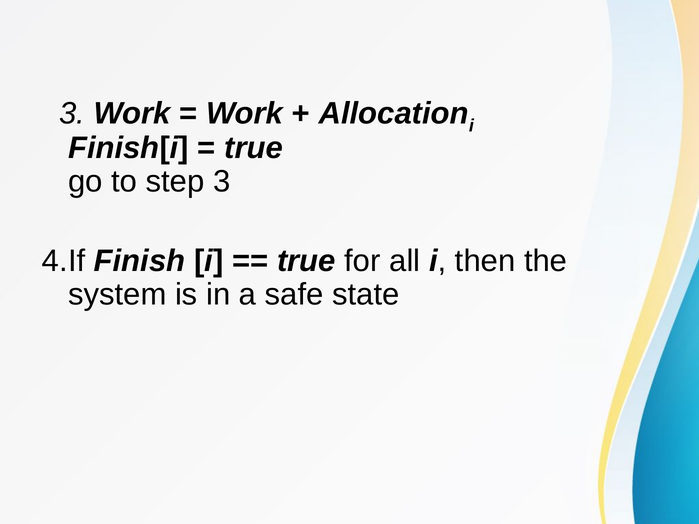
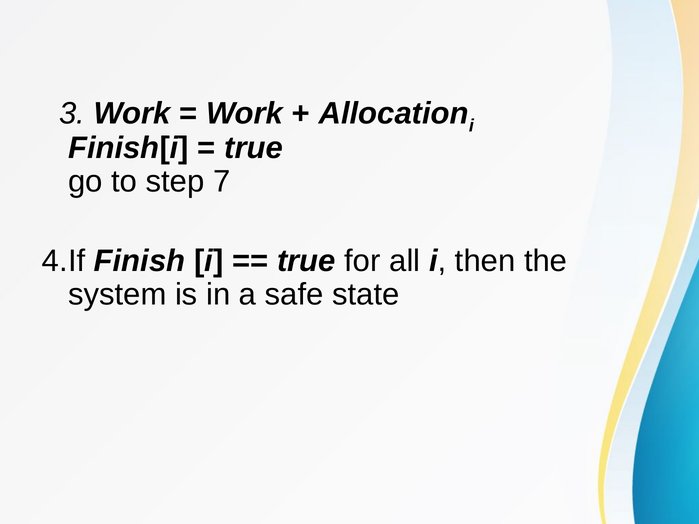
step 3: 3 -> 7
